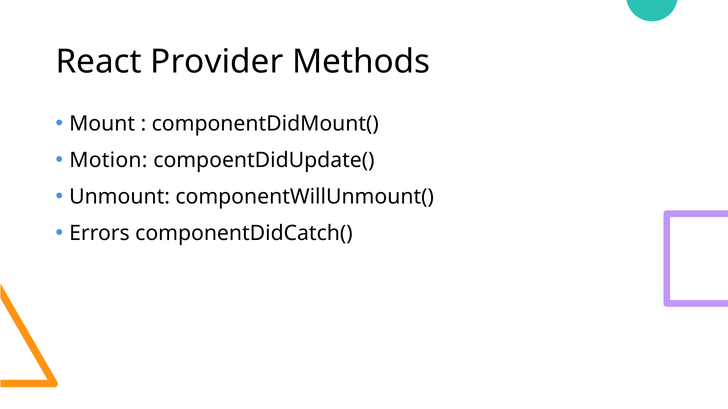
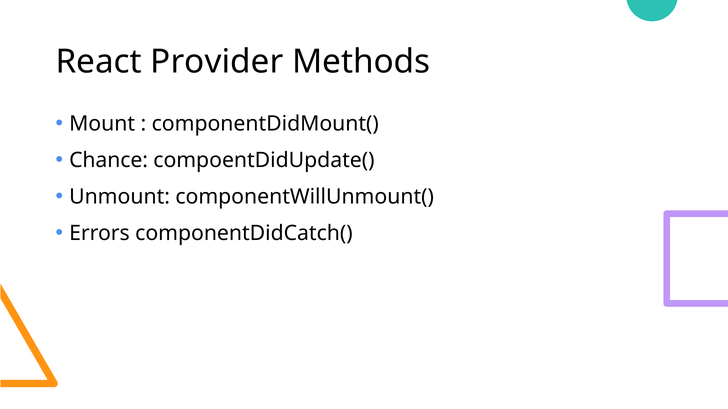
Motion: Motion -> Chance
